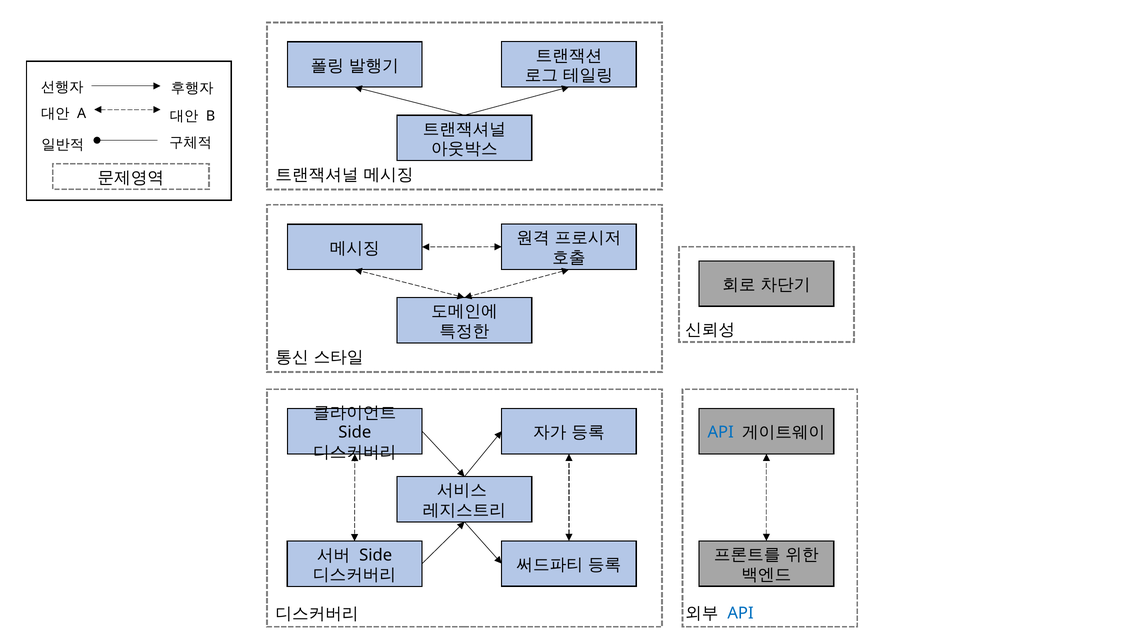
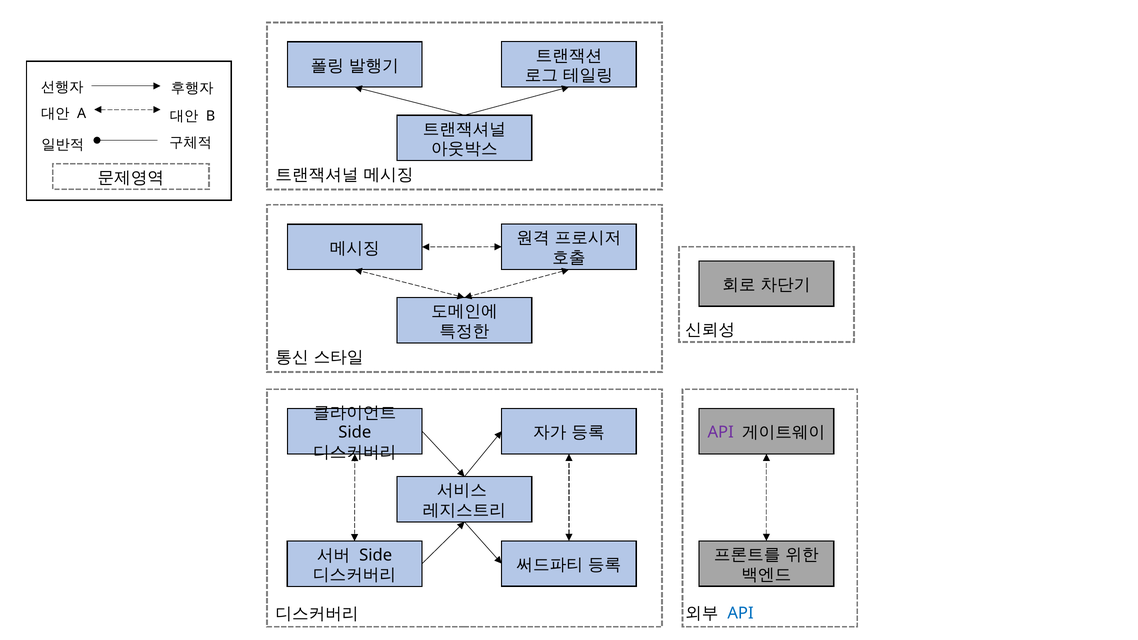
API at (721, 432) colour: blue -> purple
